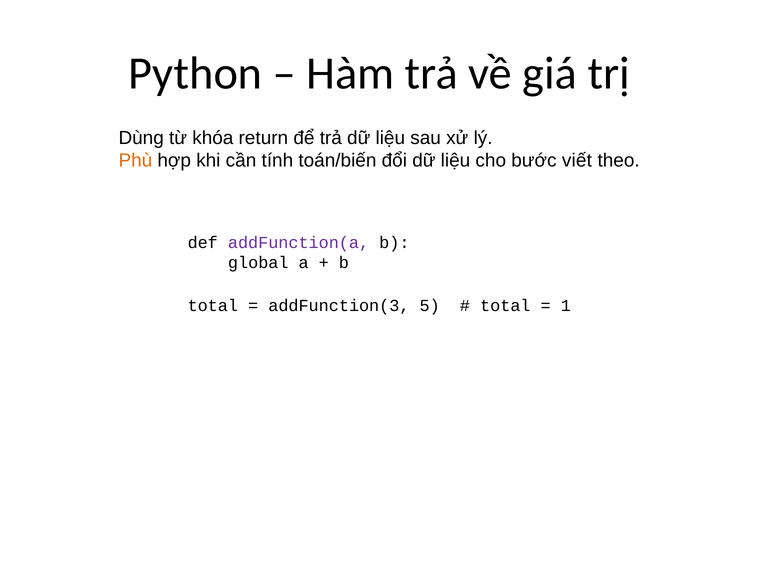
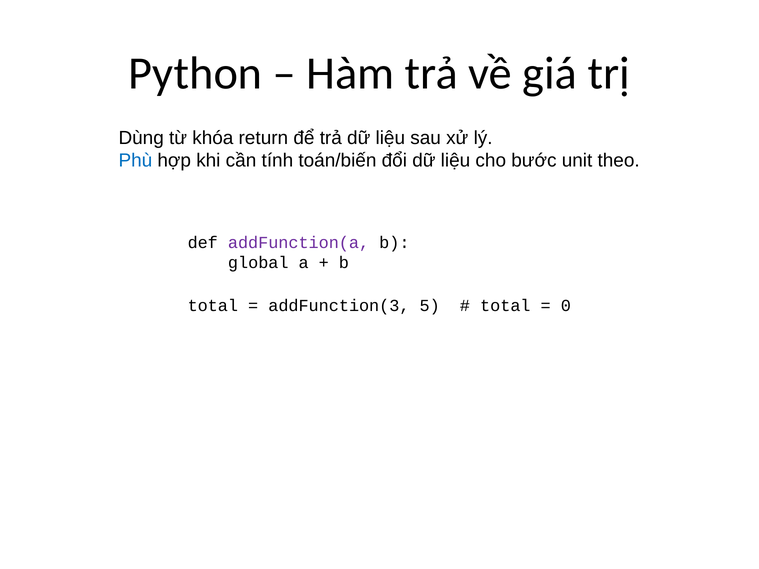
Phù colour: orange -> blue
viết: viết -> unit
1: 1 -> 0
